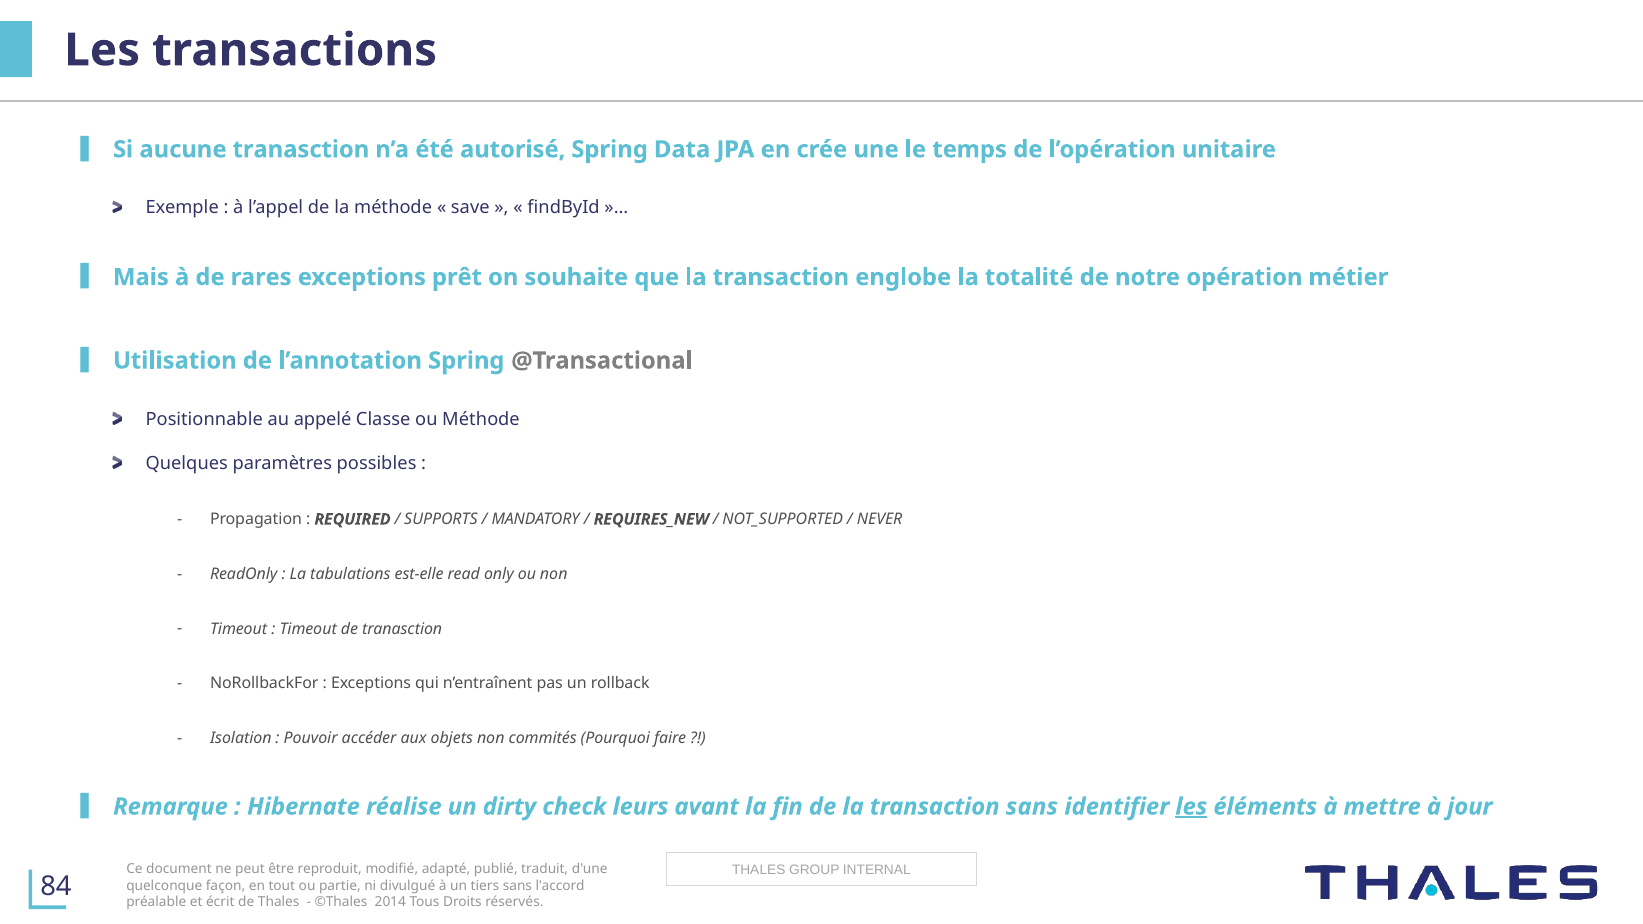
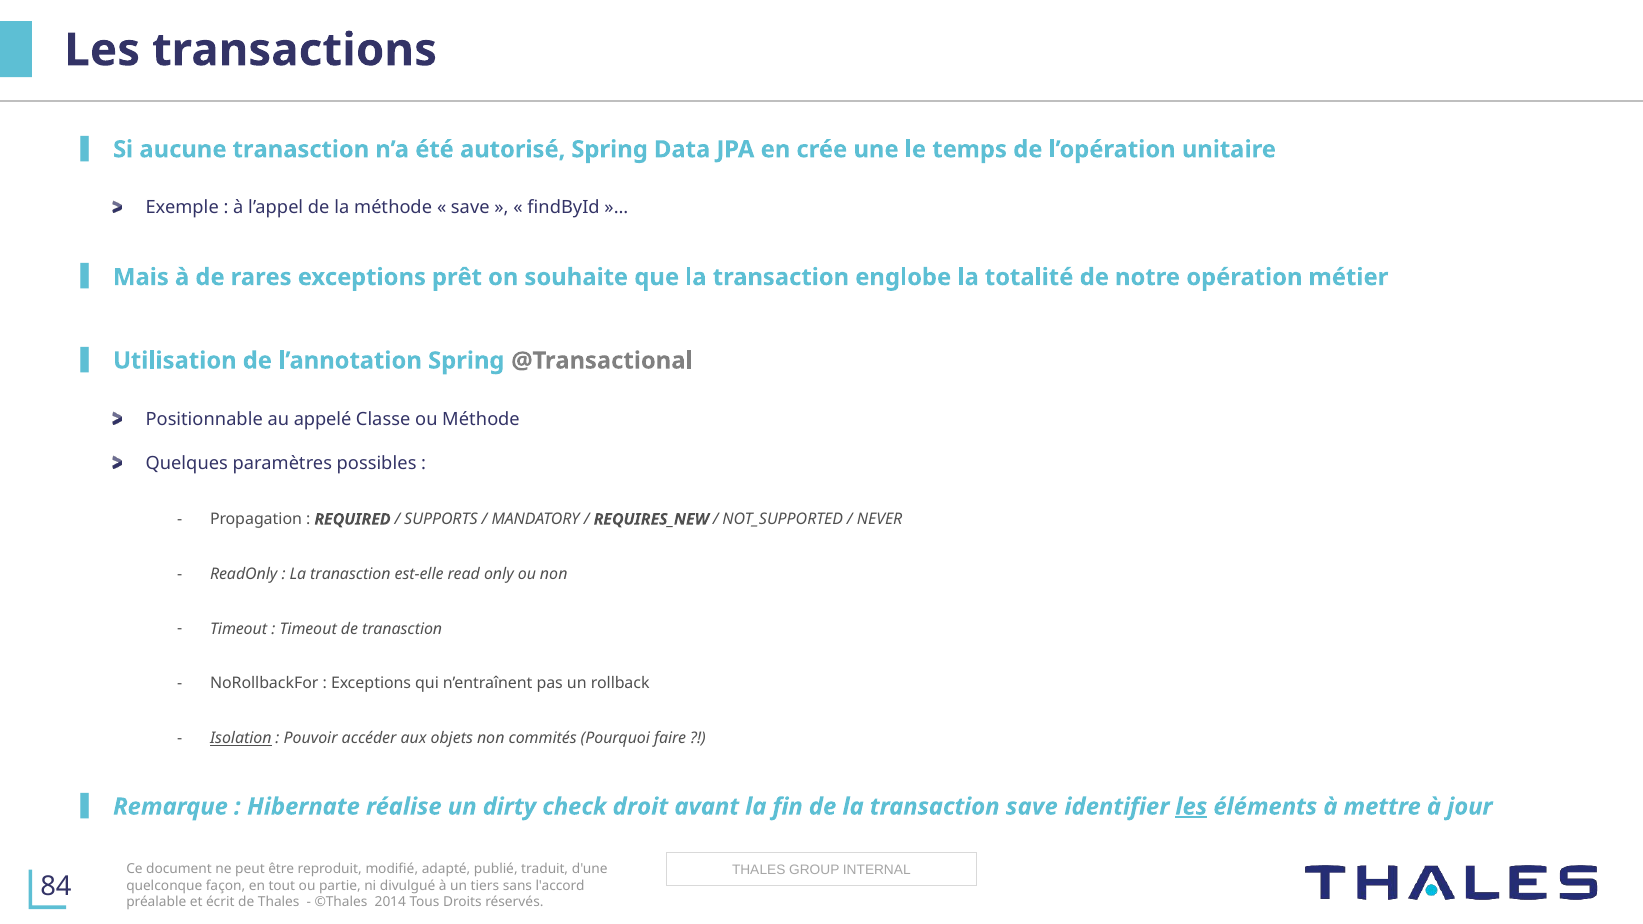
La tabulations: tabulations -> tranasction
Isolation underline: none -> present
leurs: leurs -> droit
transaction sans: sans -> save
